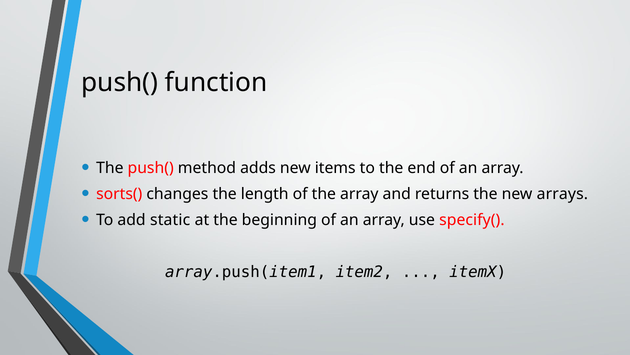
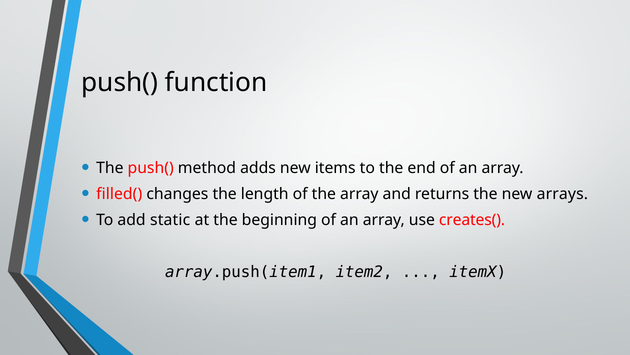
sorts(: sorts( -> filled(
specify(: specify( -> creates(
